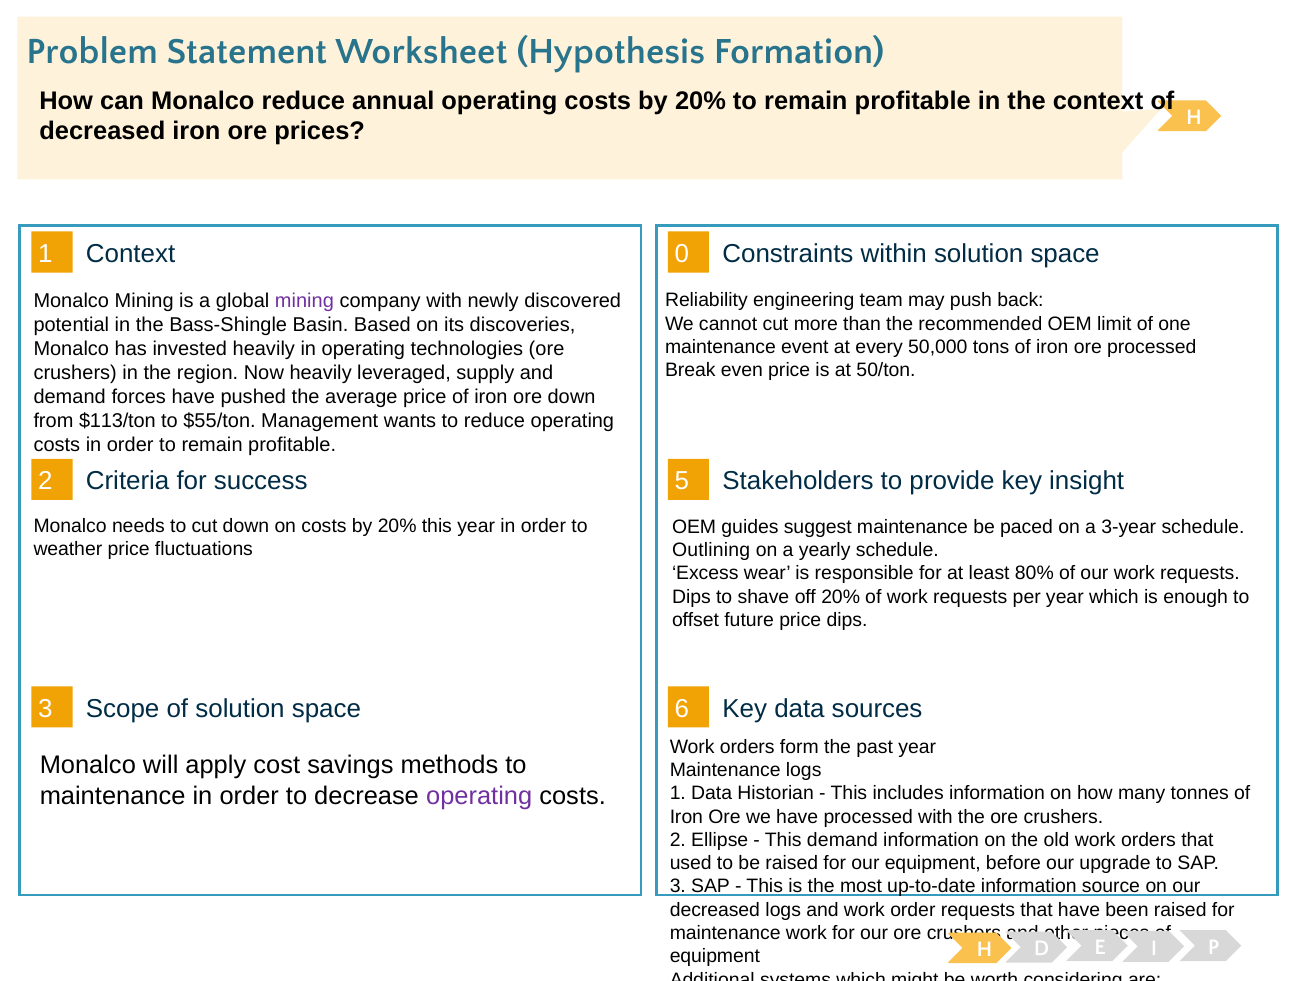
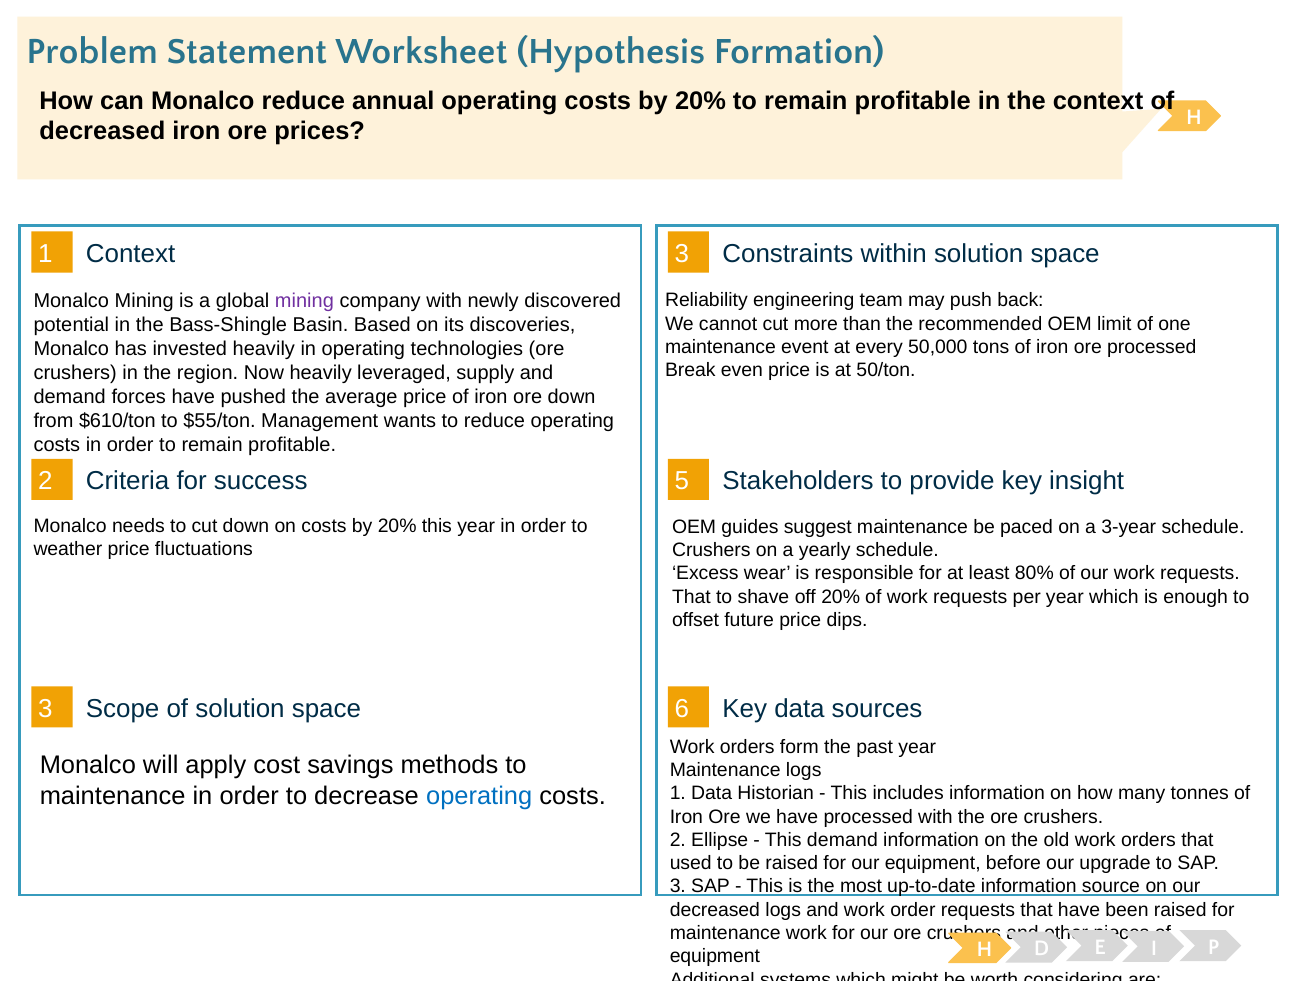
1 0: 0 -> 3
$113/ton: $113/ton -> $610/ton
Outlining at (711, 550): Outlining -> Crushers
Dips at (691, 597): Dips -> That
operating at (479, 796) colour: purple -> blue
